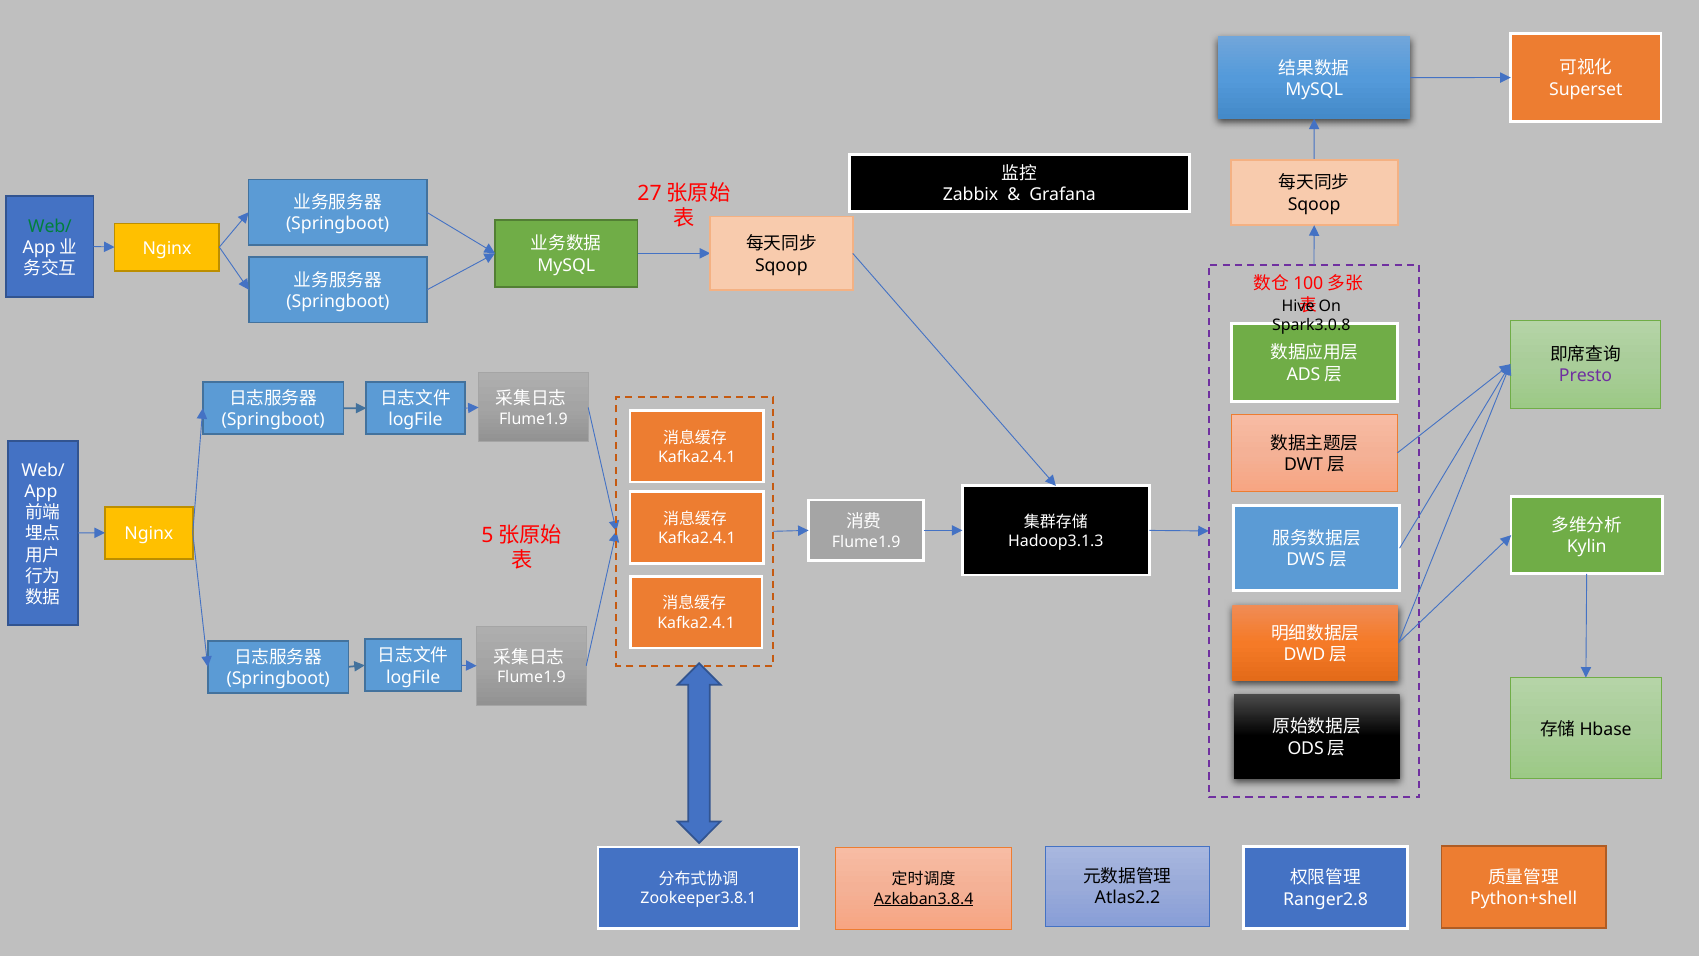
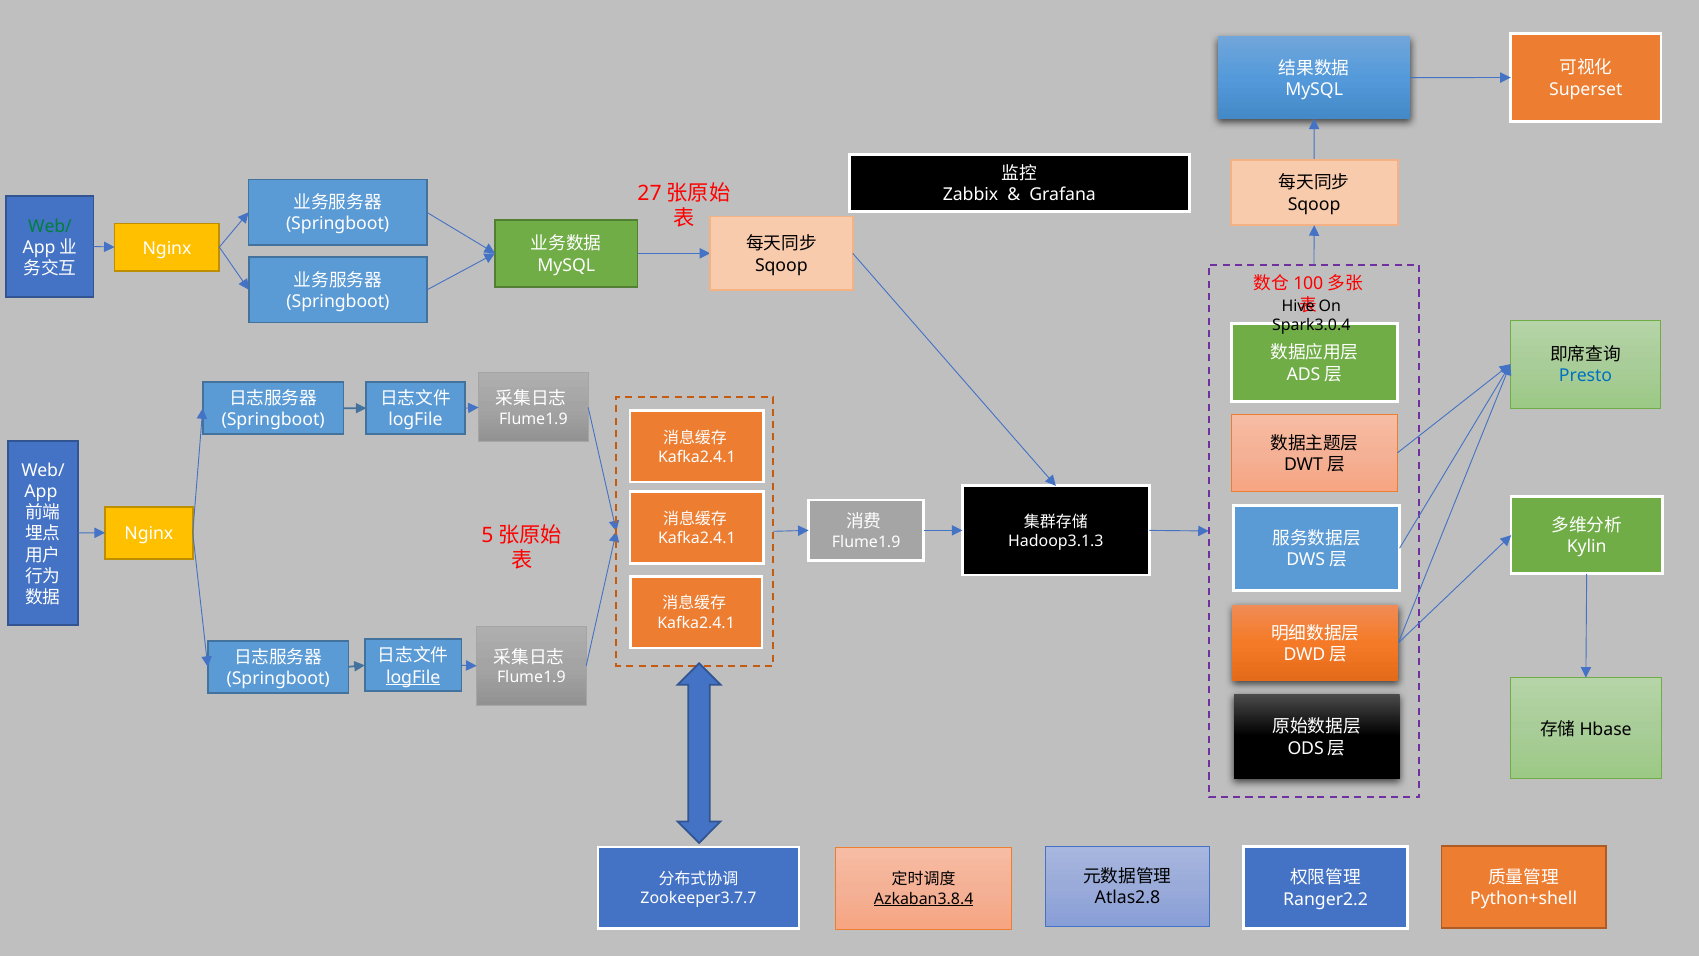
Spark3.0.8: Spark3.0.8 -> Spark3.0.4
Presto colour: purple -> blue
logFile at (413, 677) underline: none -> present
Atlas2.2: Atlas2.2 -> Atlas2.8
Zookeeper3.8.1: Zookeeper3.8.1 -> Zookeeper3.7.7
Ranger2.8: Ranger2.8 -> Ranger2.2
